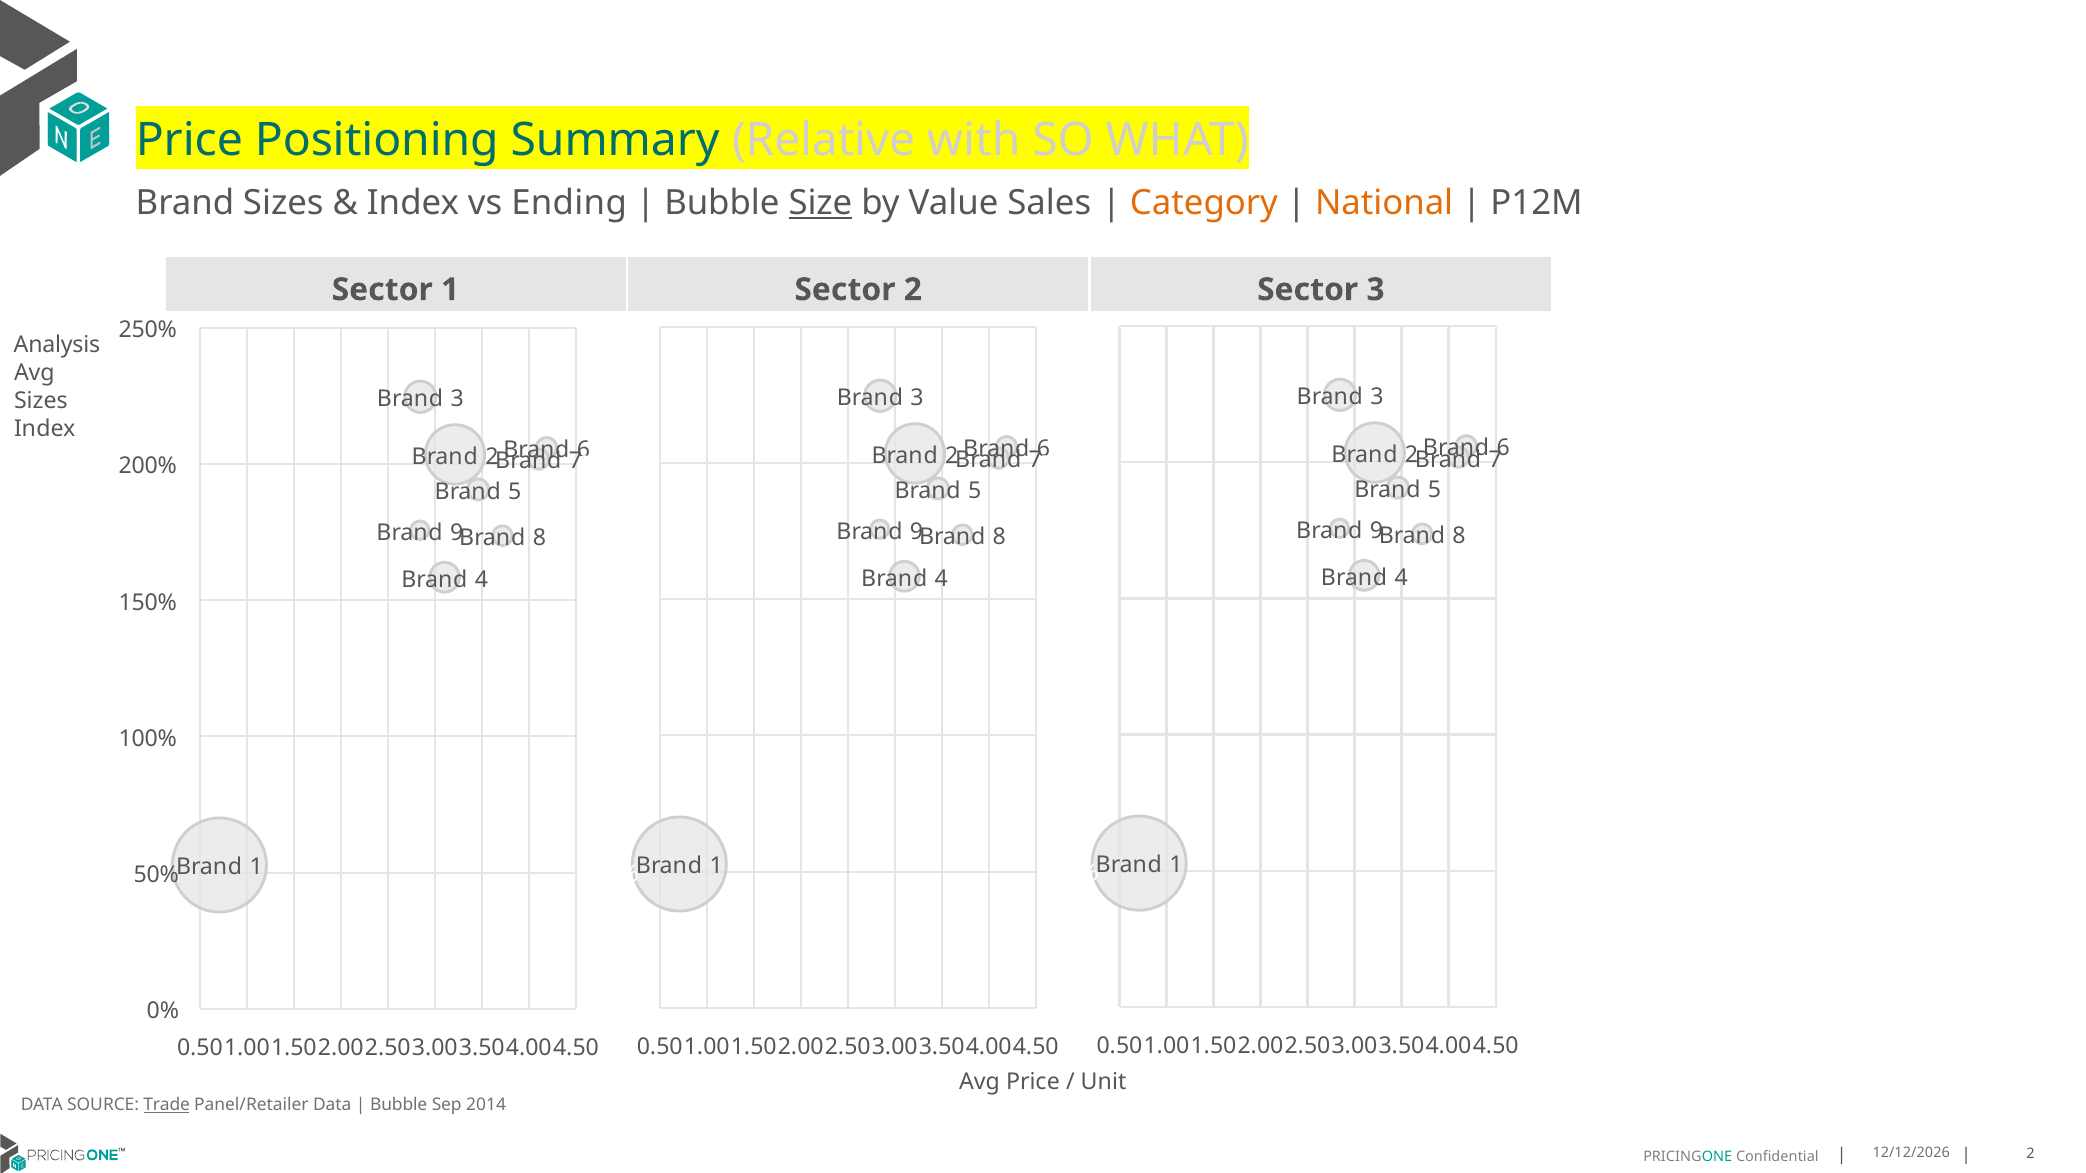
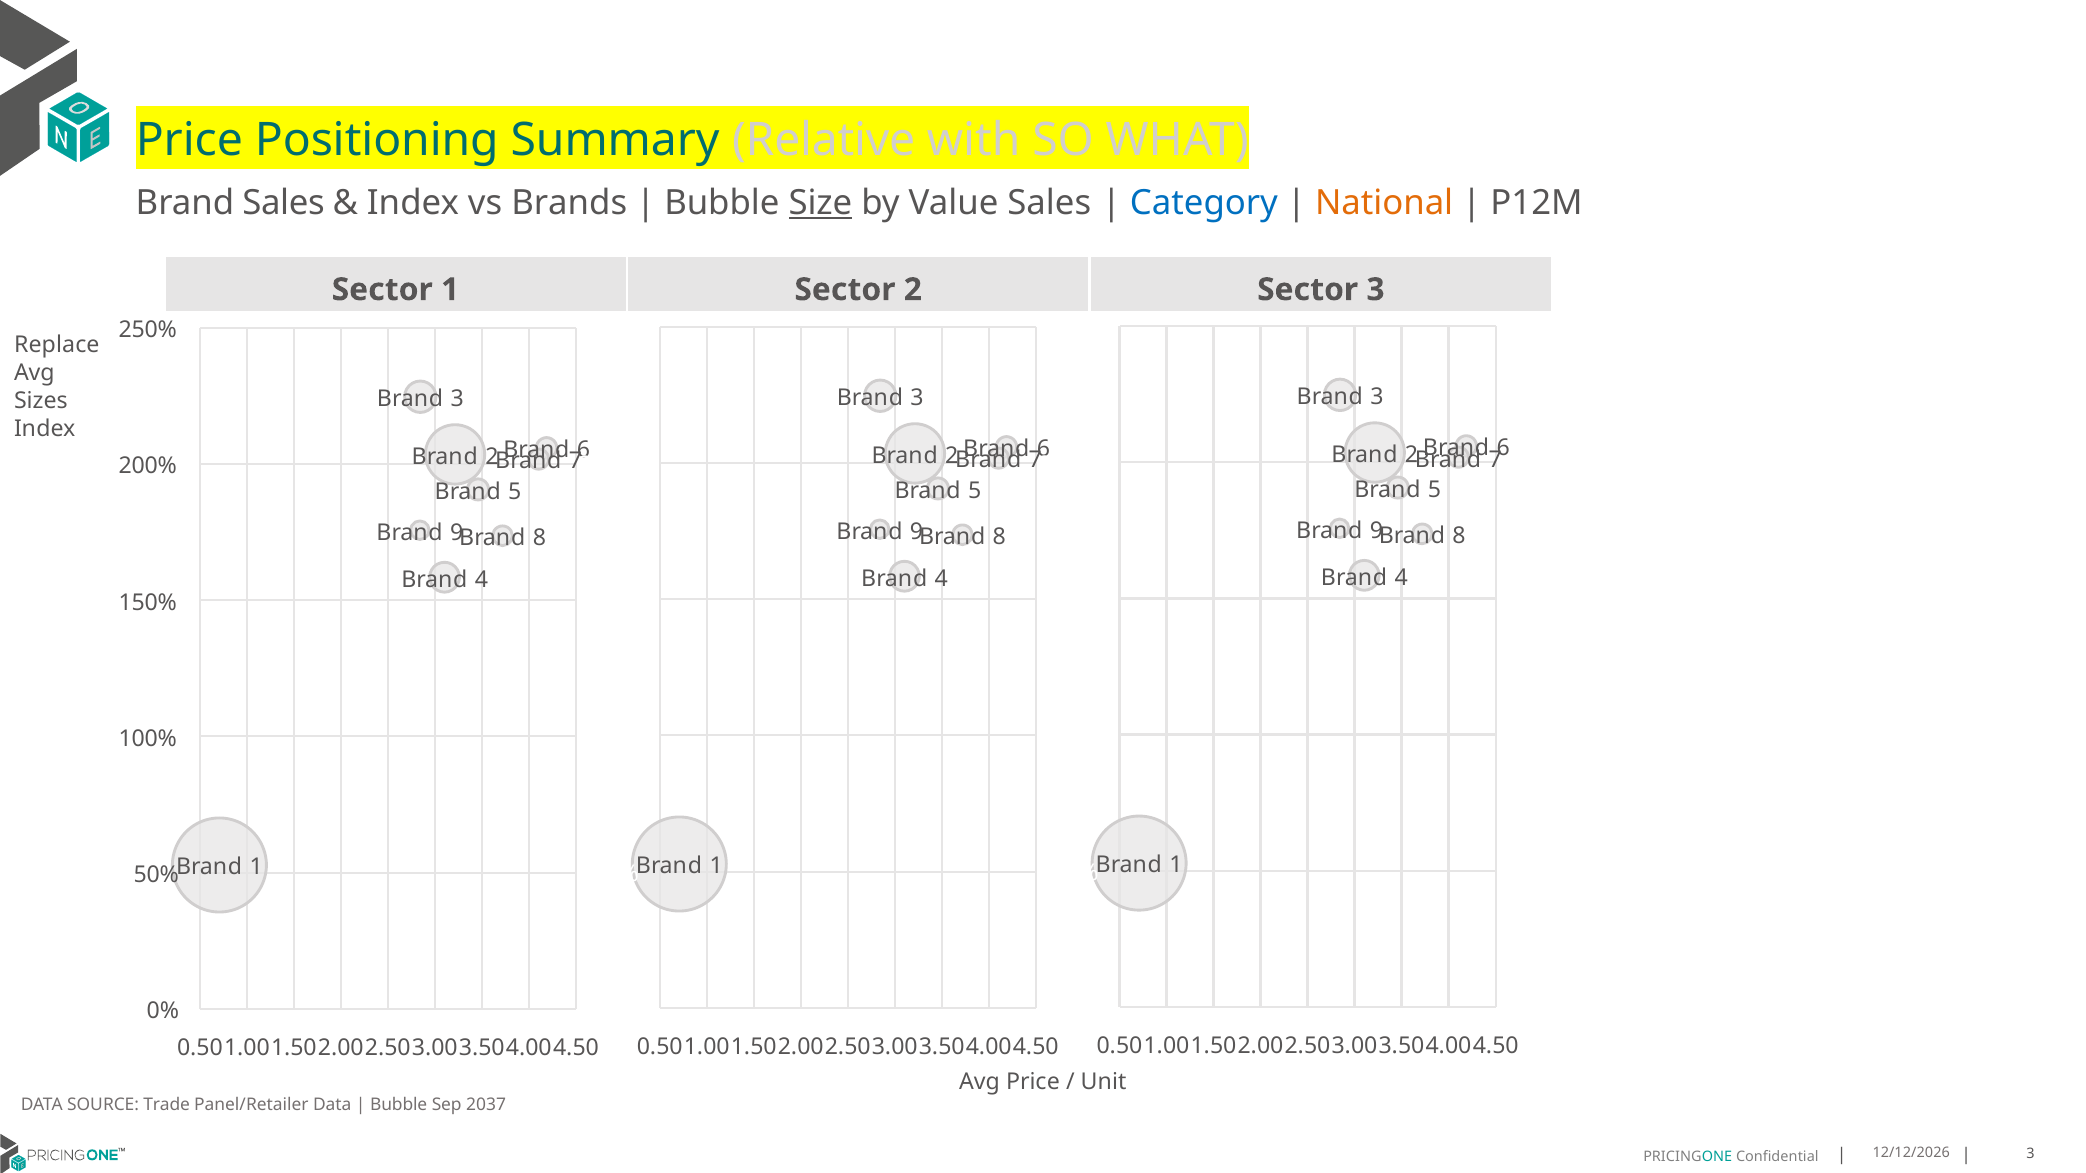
Brand Sizes: Sizes -> Sales
Ending: Ending -> Brands
Category colour: orange -> blue
Analysis: Analysis -> Replace
Trade underline: present -> none
2014: 2014 -> 2037
2 at (2031, 1154): 2 -> 3
